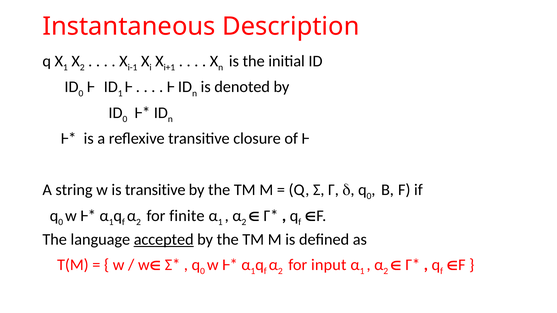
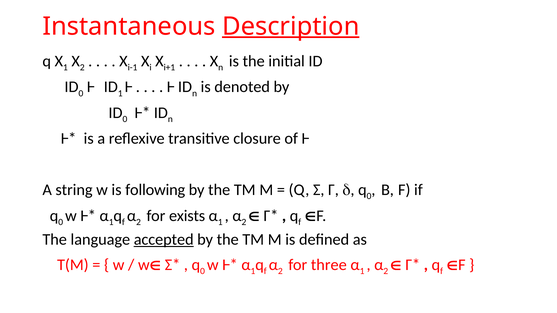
Description underline: none -> present
is transitive: transitive -> following
finite: finite -> exists
input: input -> three
